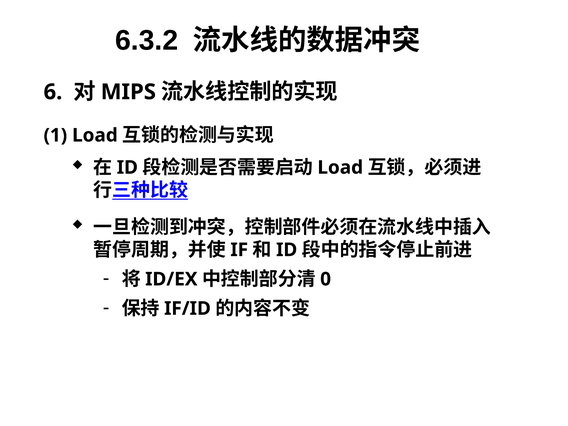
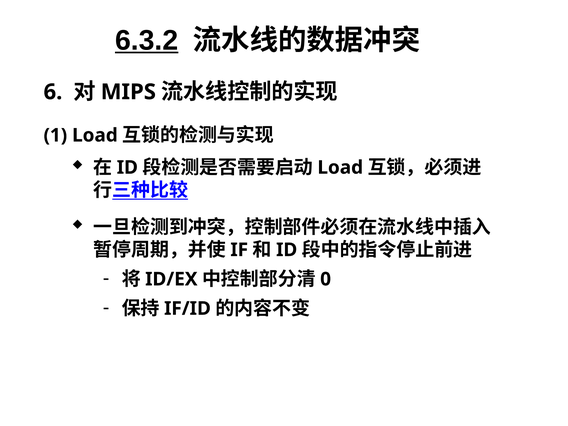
6.3.2 underline: none -> present
